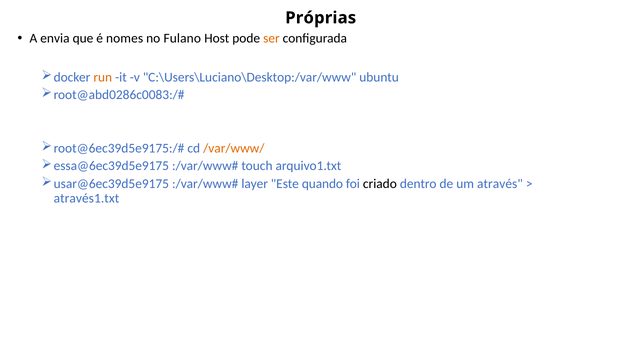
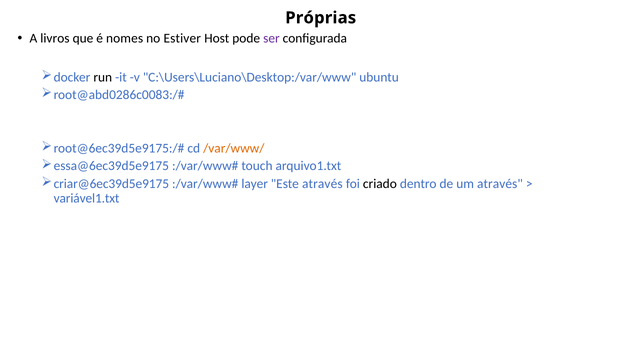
envia: envia -> livros
Fulano: Fulano -> Estiver
ser colour: orange -> purple
run colour: orange -> black
usar@6ec39d5e9175: usar@6ec39d5e9175 -> criar@6ec39d5e9175
Este quando: quando -> através
através1.txt: através1.txt -> variável1.txt
